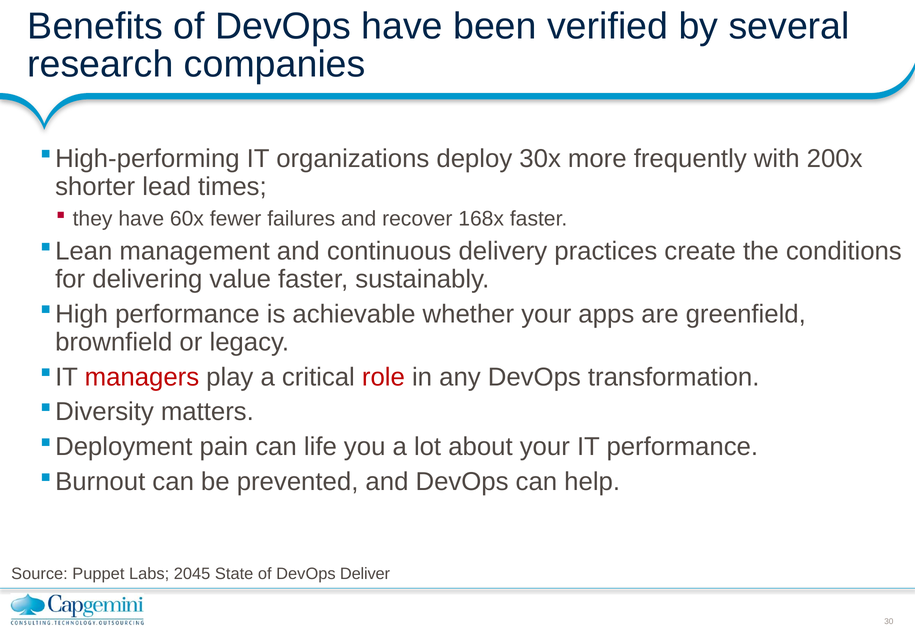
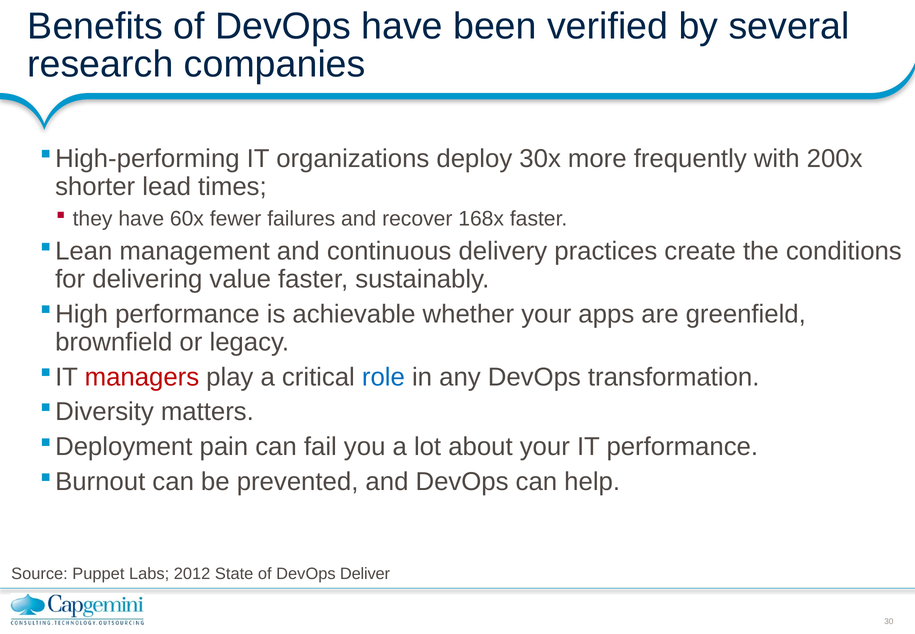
role colour: red -> blue
life: life -> fail
2045: 2045 -> 2012
